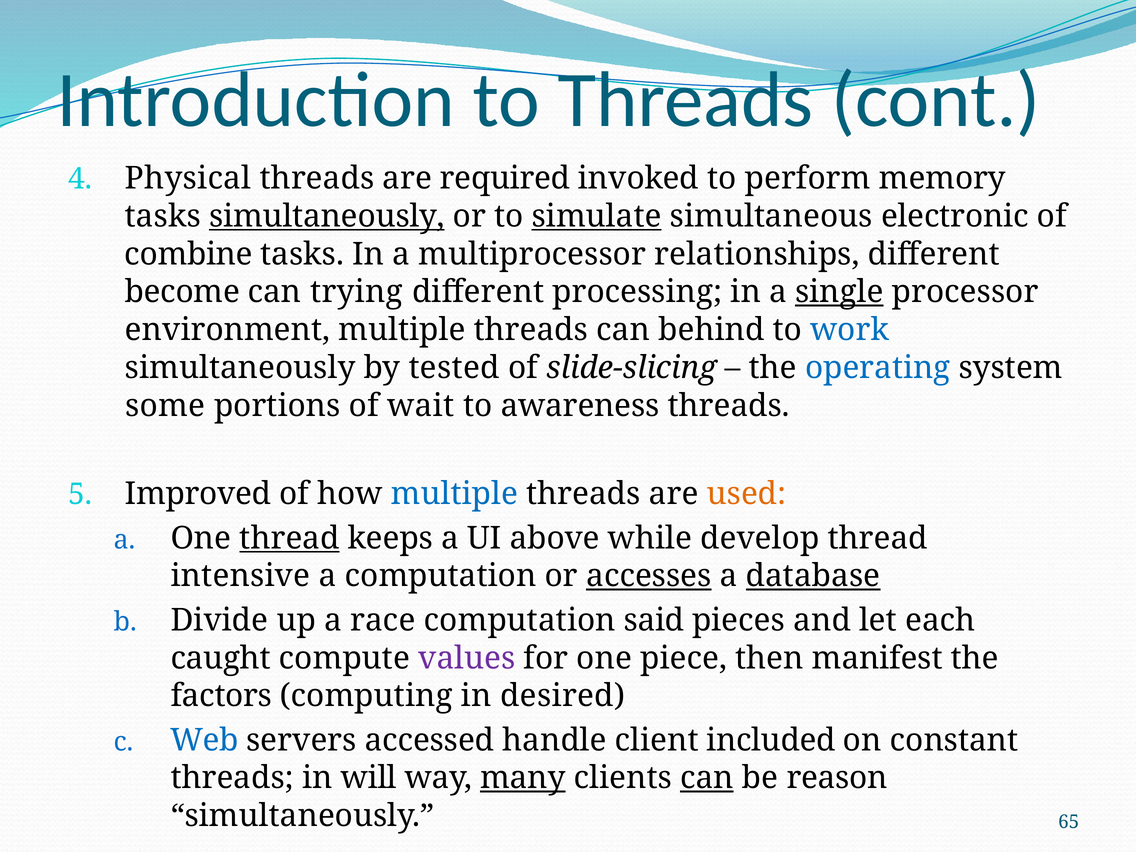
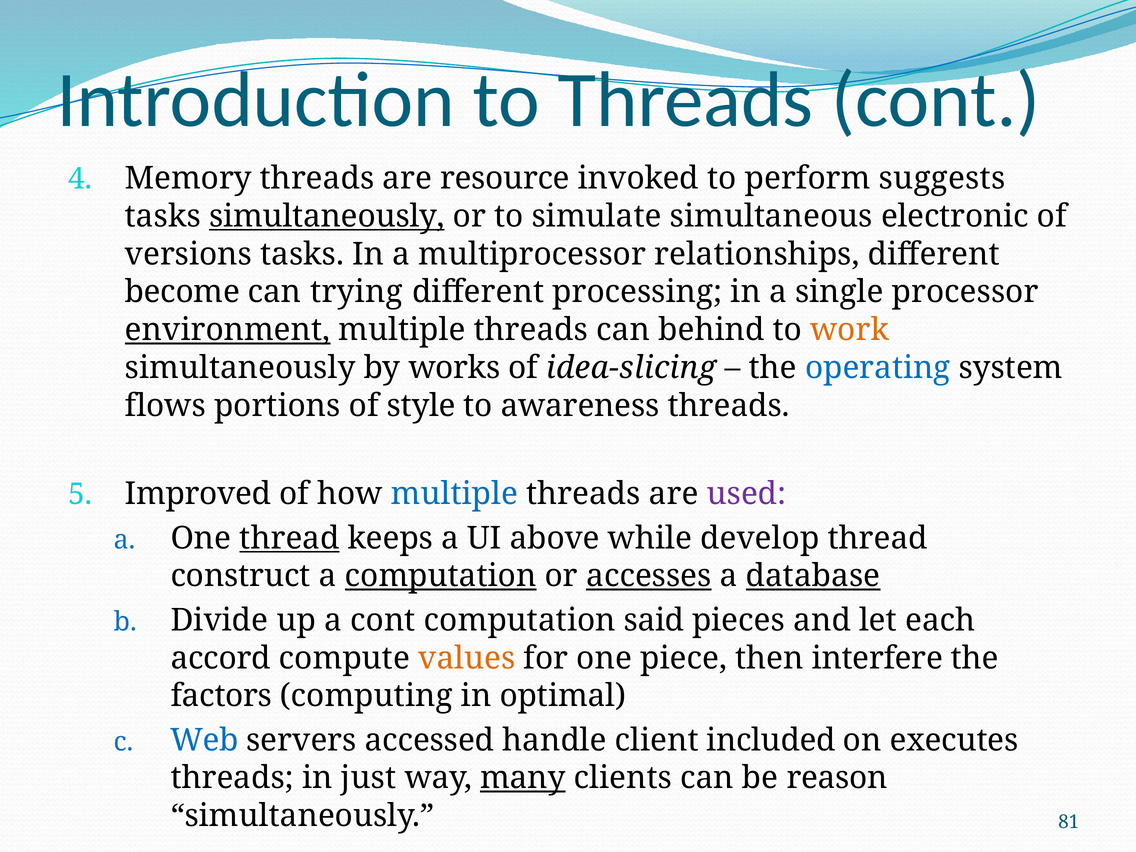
Physical: Physical -> Memory
required: required -> resource
memory: memory -> suggests
simulate underline: present -> none
combine: combine -> versions
single underline: present -> none
environment underline: none -> present
work colour: blue -> orange
tested: tested -> works
slide-slicing: slide-slicing -> idea-slicing
some: some -> flows
wait: wait -> style
used colour: orange -> purple
intensive: intensive -> construct
computation at (441, 576) underline: none -> present
a race: race -> cont
caught: caught -> accord
values colour: purple -> orange
manifest: manifest -> interfere
desired: desired -> optimal
constant: constant -> executes
will: will -> just
can at (707, 778) underline: present -> none
65: 65 -> 81
